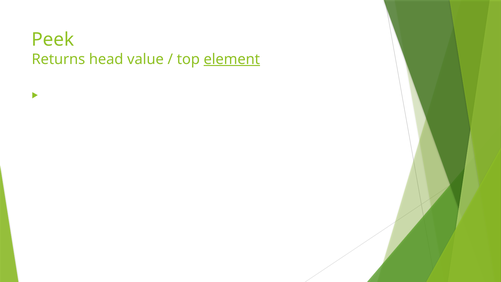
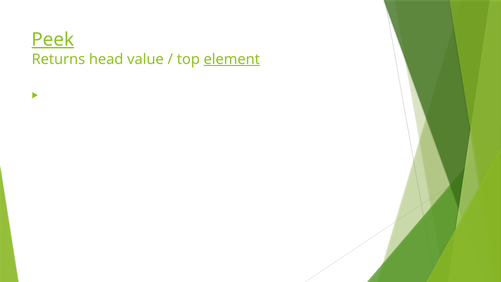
Peek underline: none -> present
